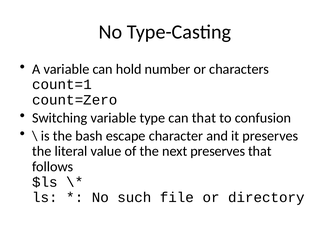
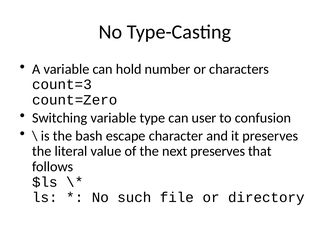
count=1: count=1 -> count=3
can that: that -> user
